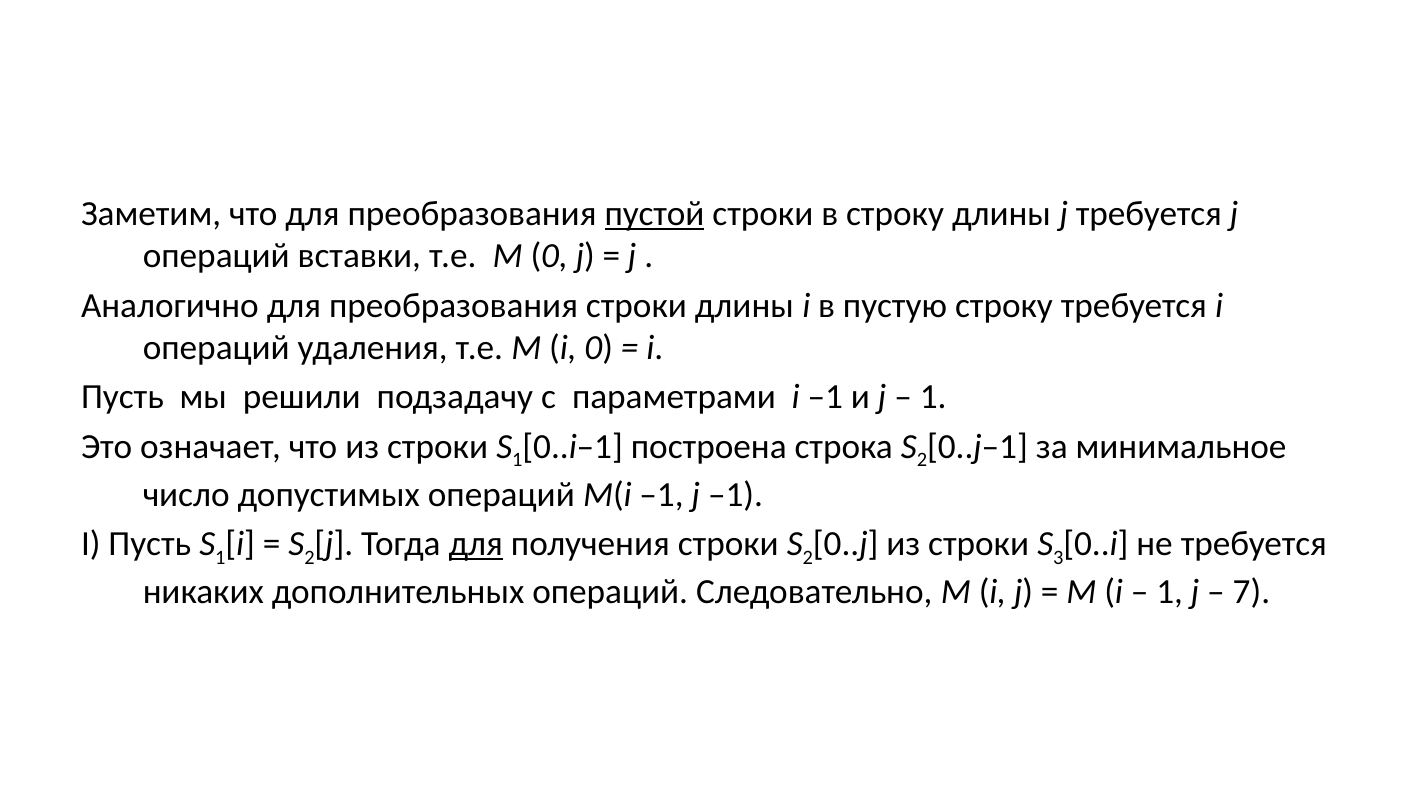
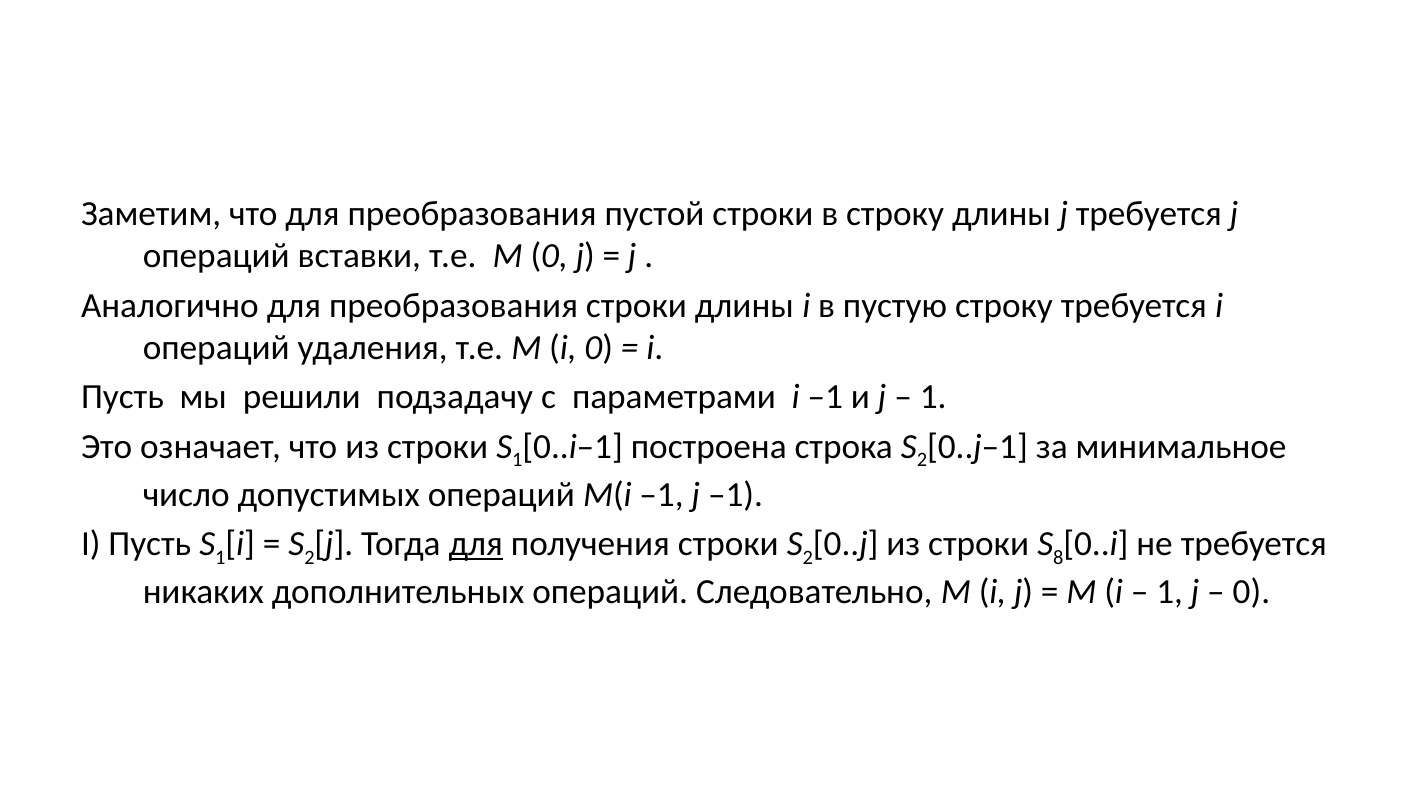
пустой underline: present -> none
3: 3 -> 8
7 at (1251, 592): 7 -> 0
